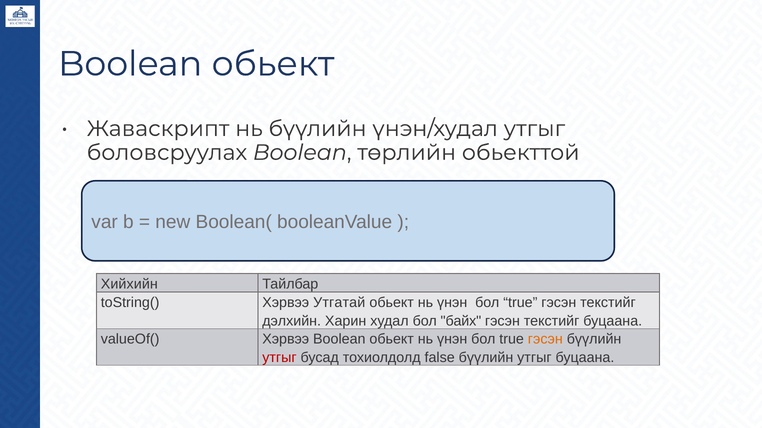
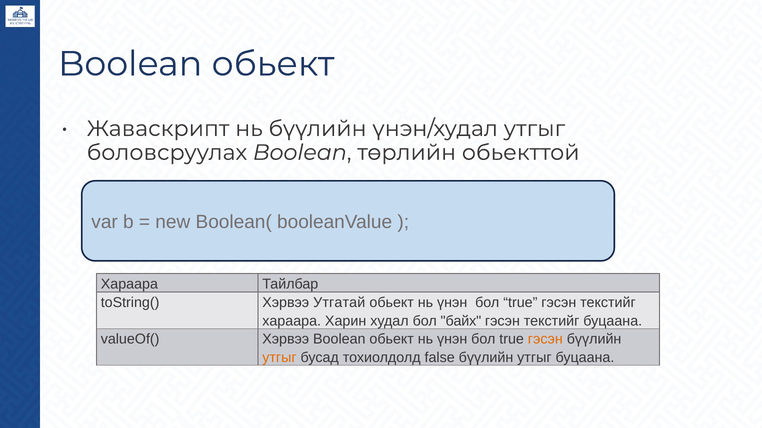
Хийхийн at (129, 285): Хийхийн -> Хараара
дэлхийн at (292, 321): дэлхийн -> хараара
утгыг at (279, 358) colour: red -> orange
